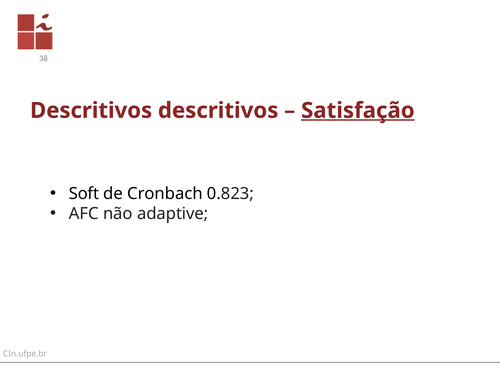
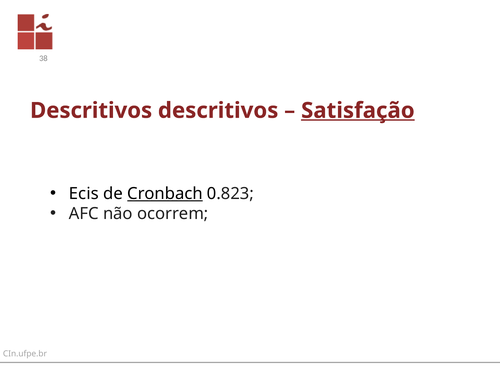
Soft: Soft -> Ecis
Cronbach underline: none -> present
adaptive: adaptive -> ocorrem
